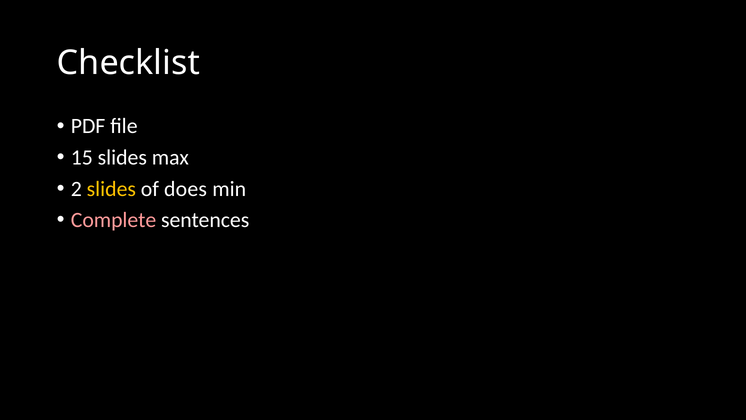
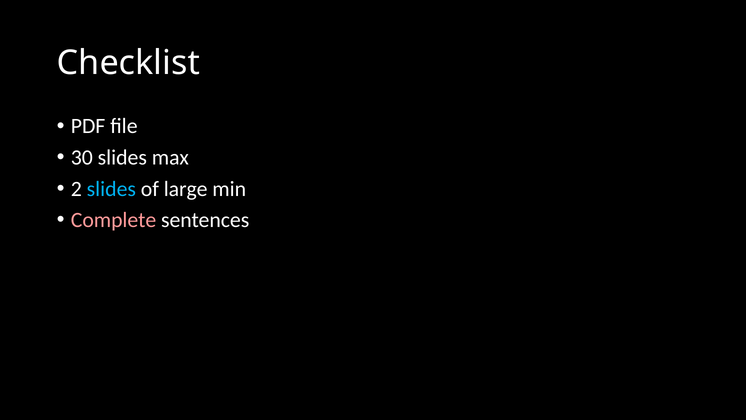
15: 15 -> 30
slides at (111, 189) colour: yellow -> light blue
does: does -> large
